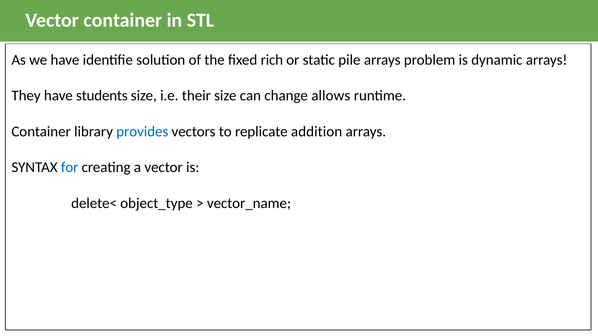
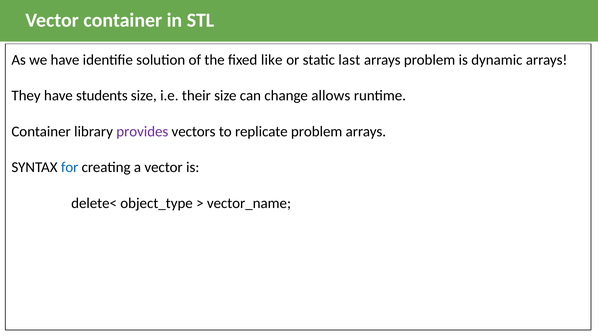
rich: rich -> like
pile: pile -> last
provides colour: blue -> purple
replicate addition: addition -> problem
